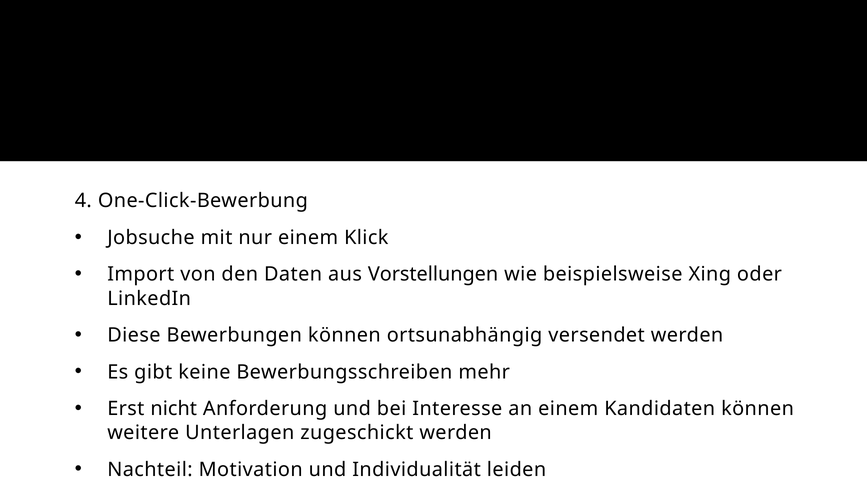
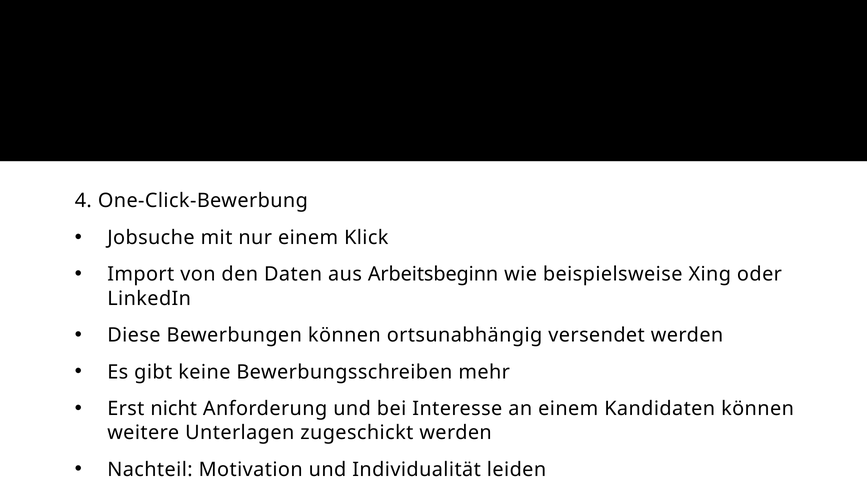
Vorstellungen: Vorstellungen -> Arbeitsbeginn
